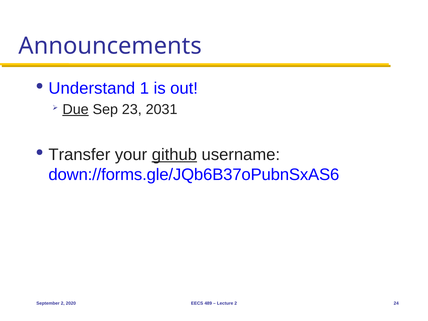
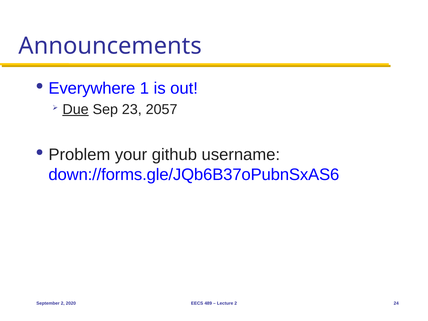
Understand: Understand -> Everywhere
2031: 2031 -> 2057
Transfer: Transfer -> Problem
github underline: present -> none
